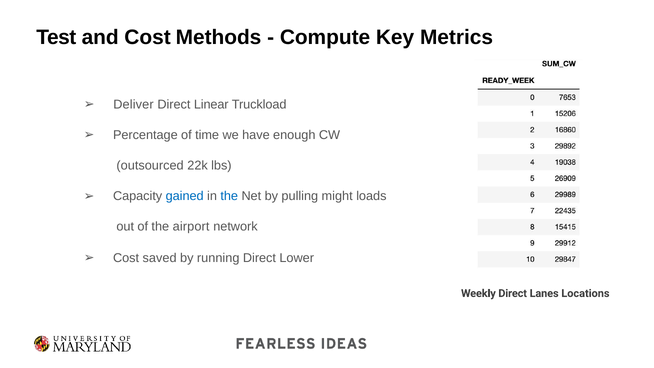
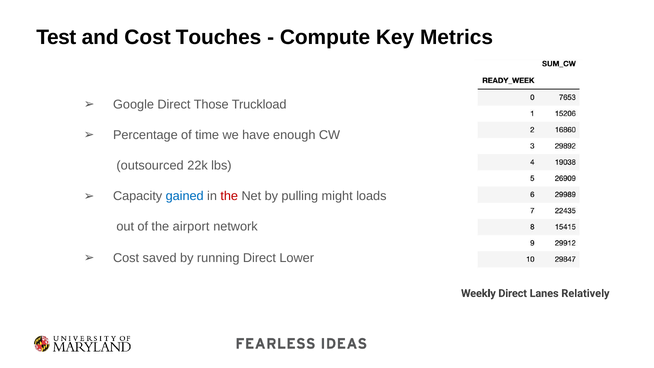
Methods: Methods -> Touches
Deliver: Deliver -> Google
Linear: Linear -> Those
the at (229, 196) colour: blue -> red
Locations: Locations -> Relatively
